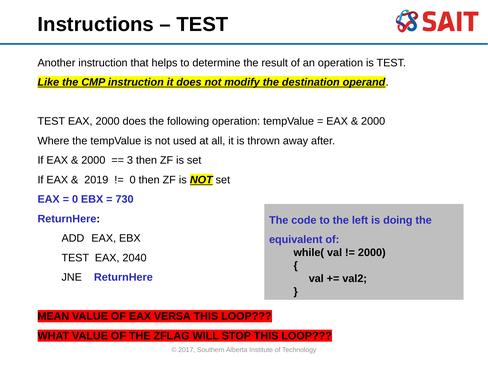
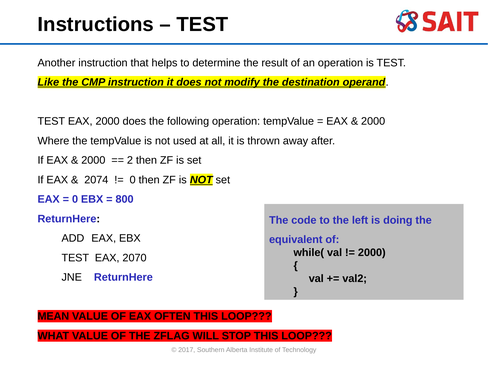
3: 3 -> 2
2019: 2019 -> 2074
730: 730 -> 800
2040: 2040 -> 2070
VERSA: VERSA -> OFTEN
